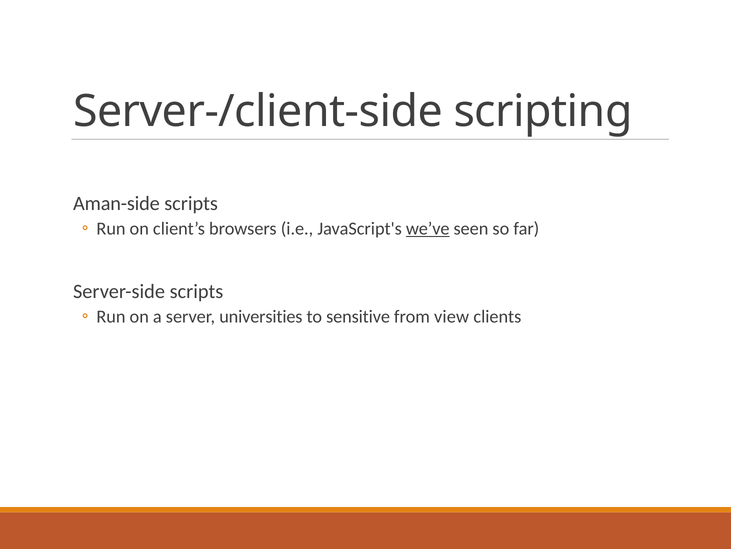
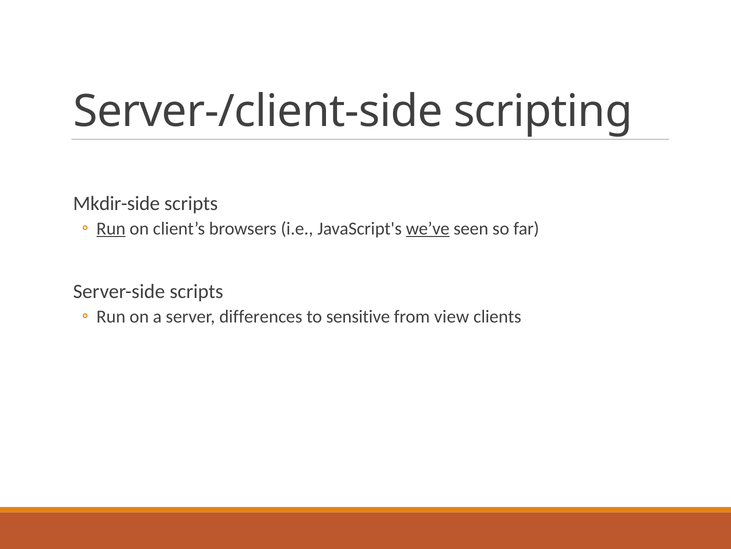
Aman-side: Aman-side -> Mkdir-side
Run at (111, 228) underline: none -> present
universities: universities -> differences
